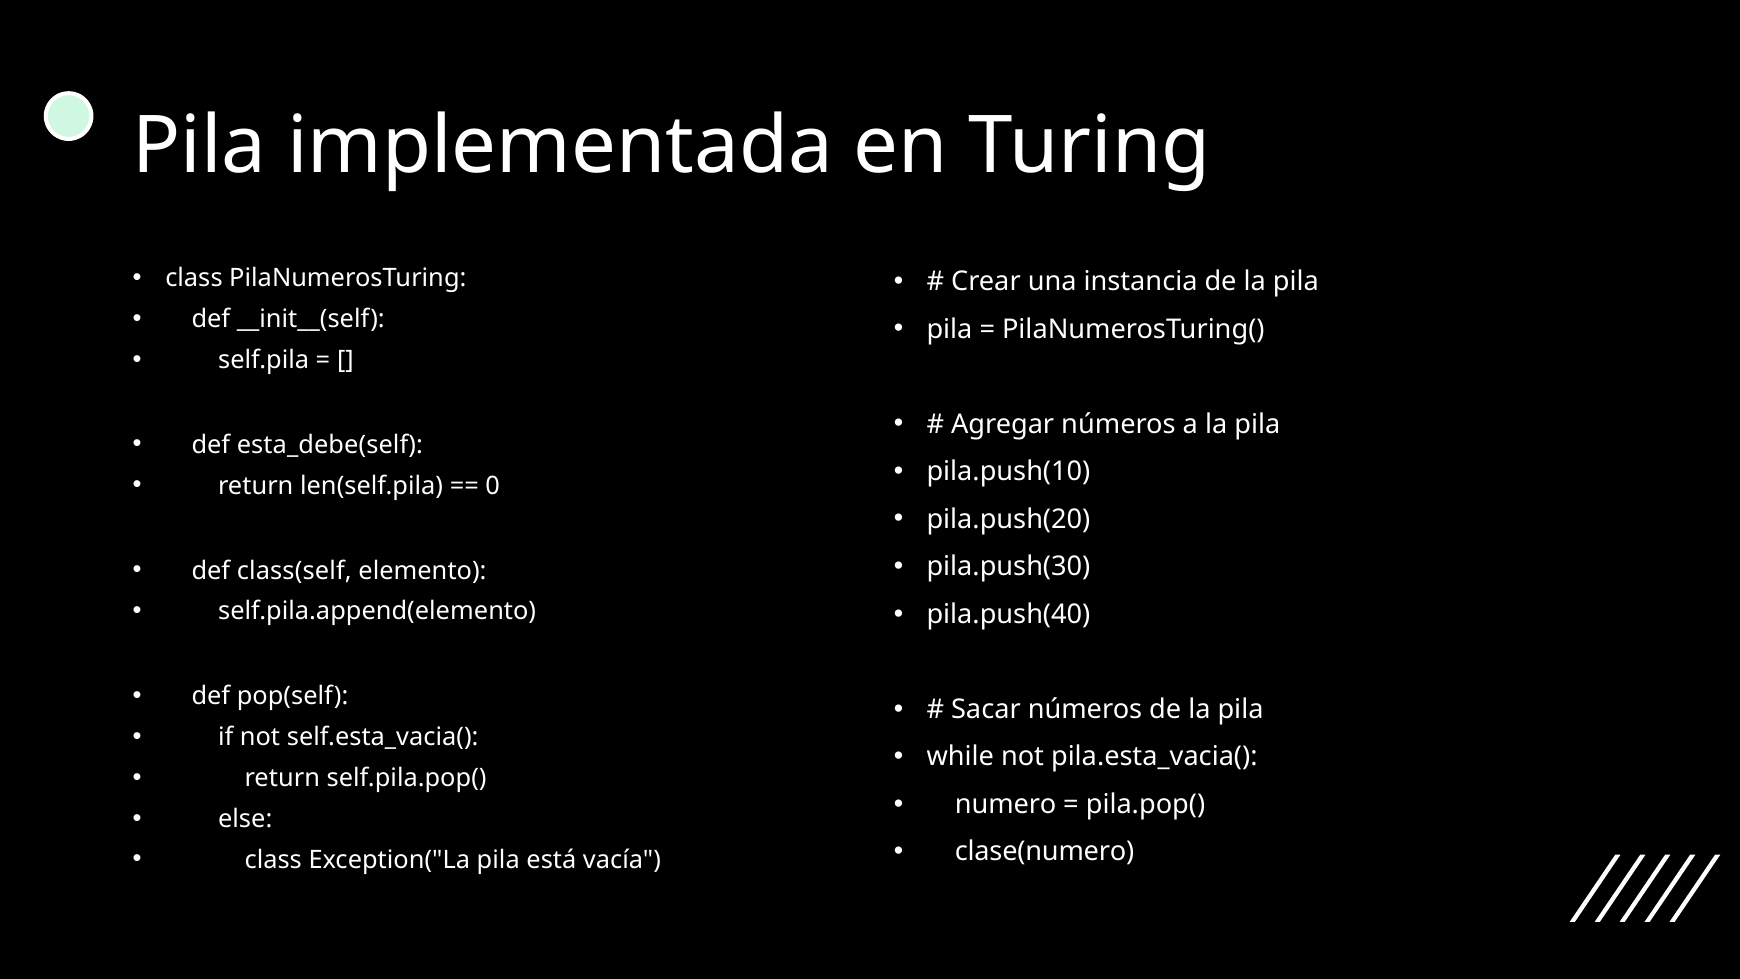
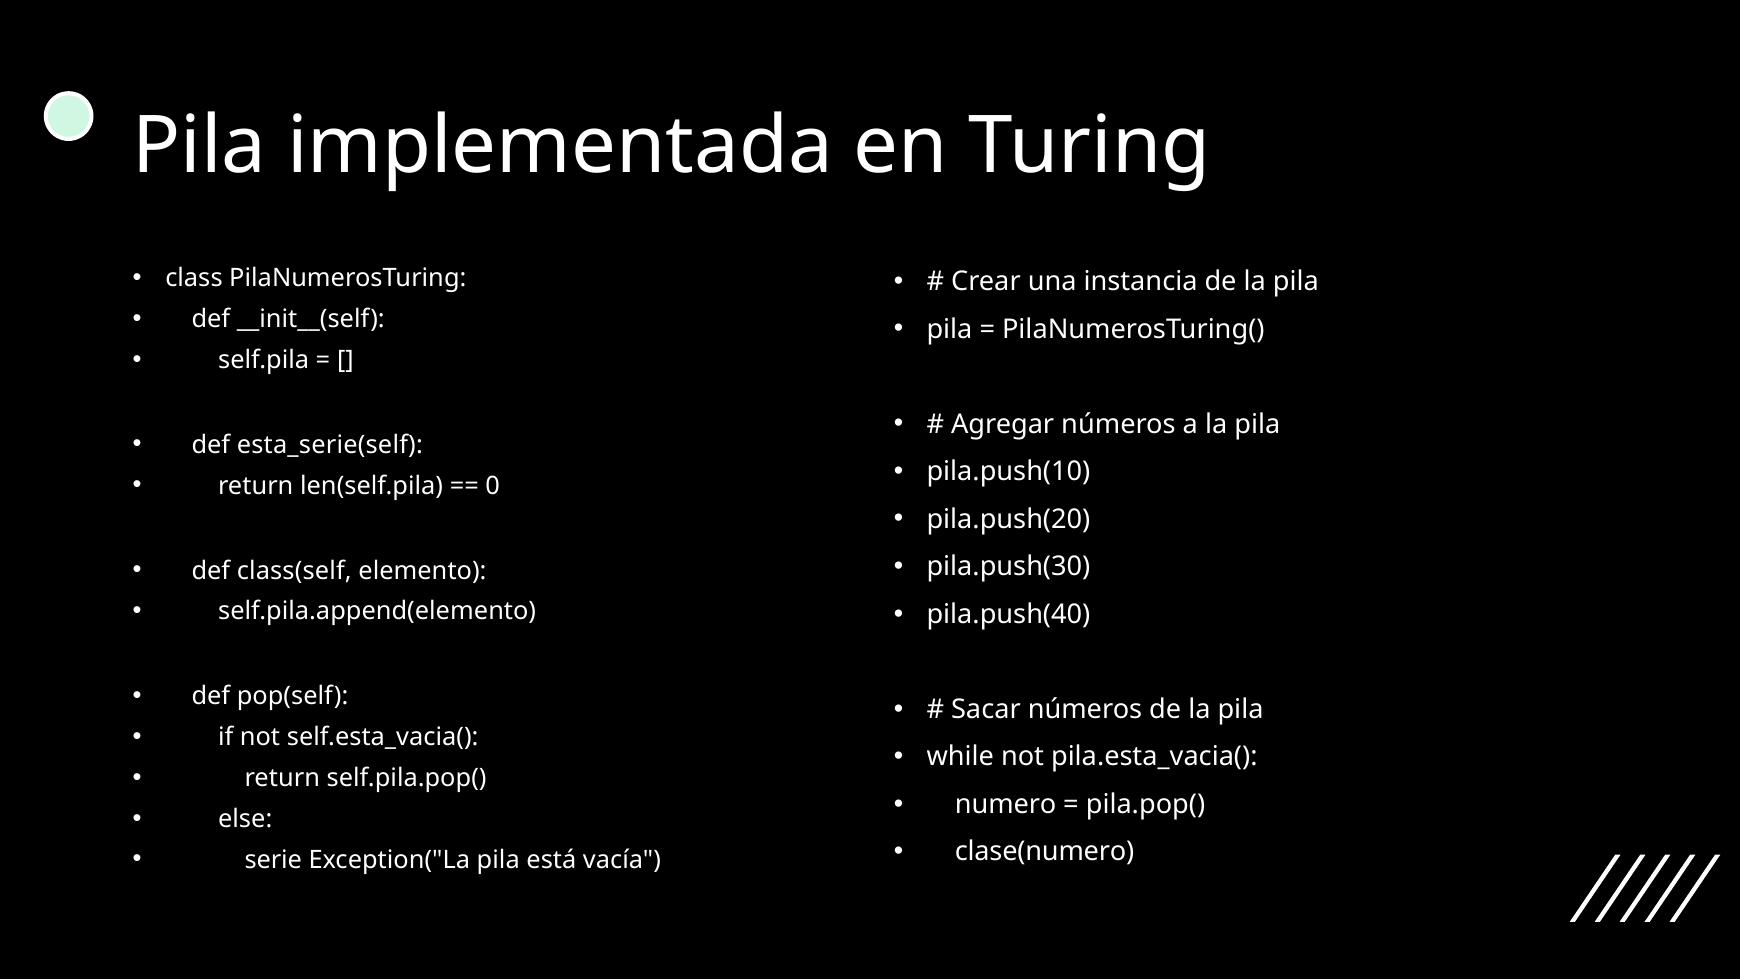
esta_debe(self: esta_debe(self -> esta_serie(self
class at (273, 860): class -> serie
